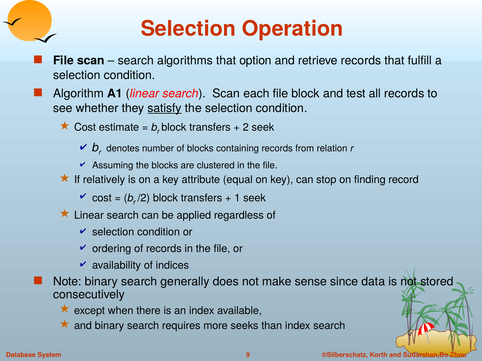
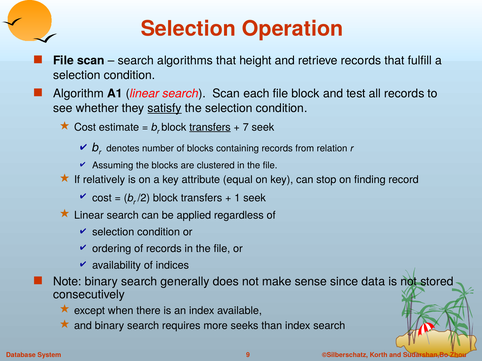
option: option -> height
transfers at (210, 127) underline: none -> present
2: 2 -> 7
